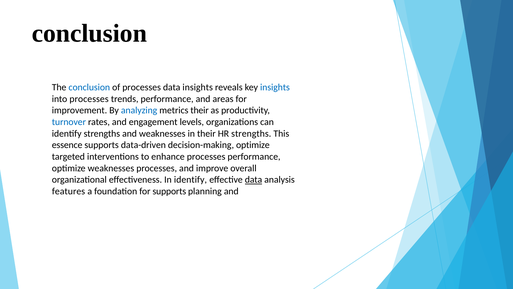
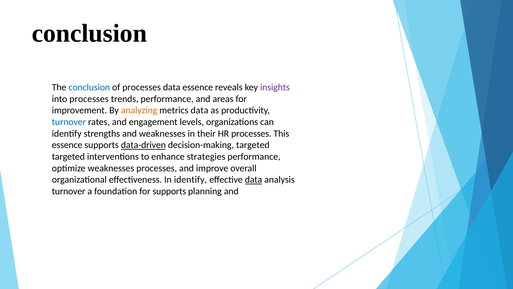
data insights: insights -> essence
insights at (275, 87) colour: blue -> purple
analyzing colour: blue -> orange
metrics their: their -> data
HR strengths: strengths -> processes
data-driven underline: none -> present
decision-making optimize: optimize -> targeted
enhance processes: processes -> strategies
features at (69, 191): features -> turnover
